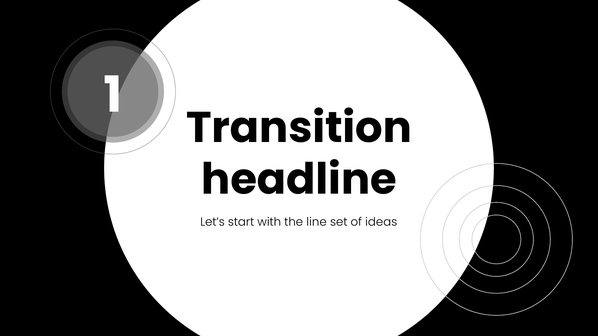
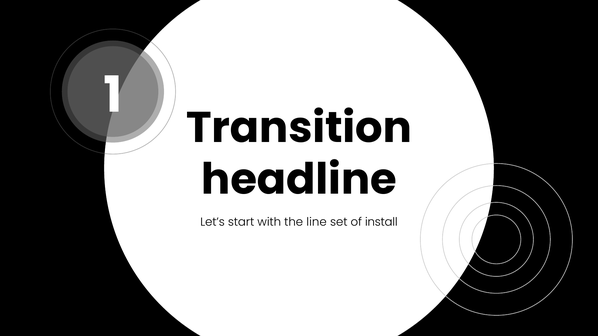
ideas: ideas -> install
